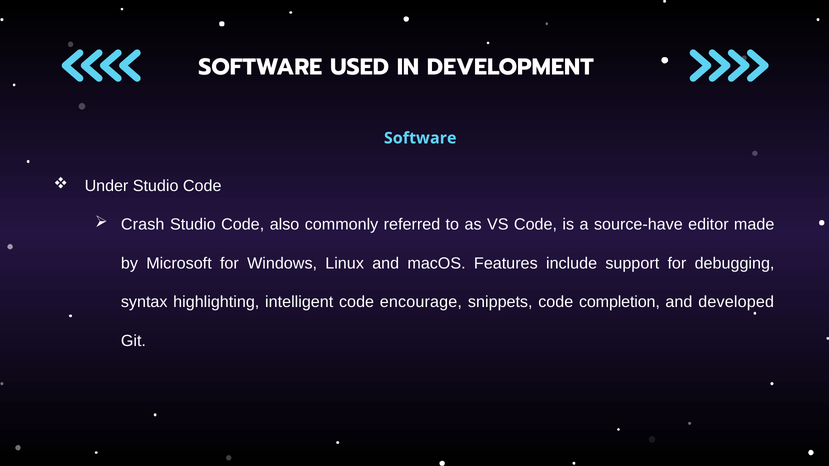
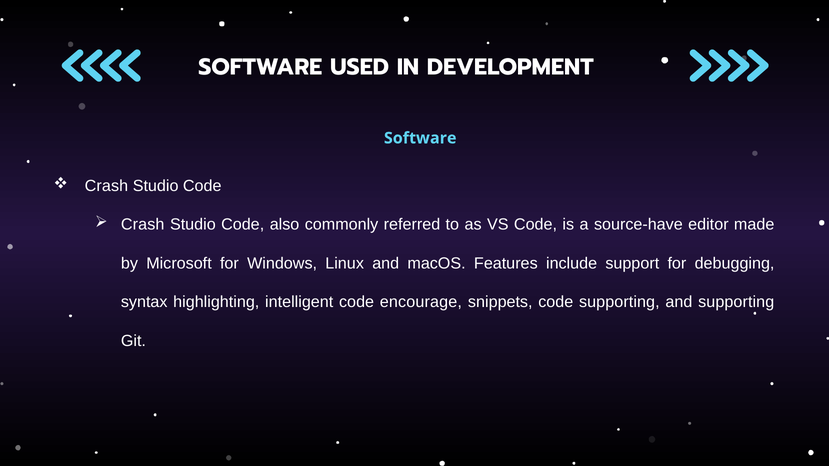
Under at (106, 186): Under -> Crash
code completion: completion -> supporting
and developed: developed -> supporting
